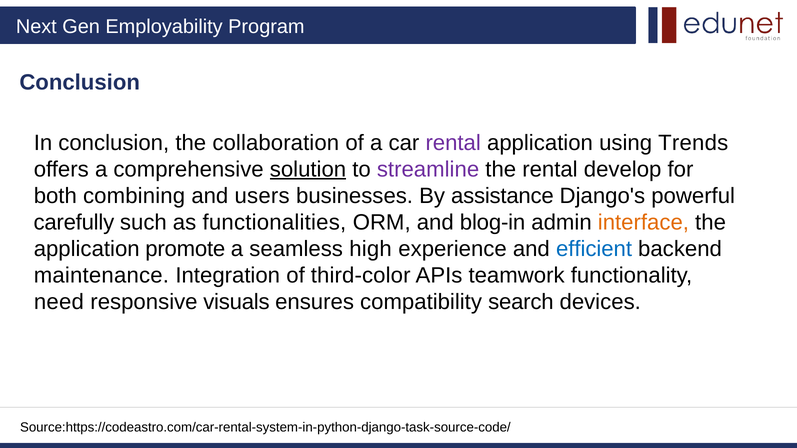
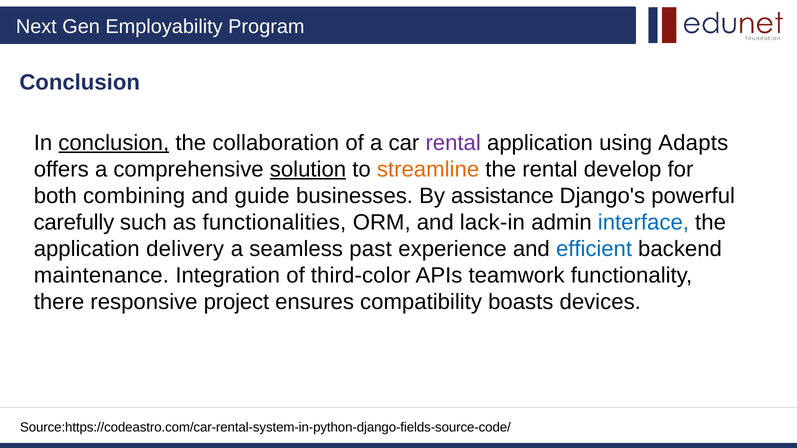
conclusion at (114, 143) underline: none -> present
Trends: Trends -> Adapts
streamline colour: purple -> orange
users: users -> guide
blog-in: blog-in -> lack-in
interface colour: orange -> blue
promote: promote -> delivery
high: high -> past
need: need -> there
visuals: visuals -> project
search: search -> boasts
Source:https://codeastro.com/car-rental-system-in-python-django-task-source-code/: Source:https://codeastro.com/car-rental-system-in-python-django-task-source-code/ -> Source:https://codeastro.com/car-rental-system-in-python-django-fields-source-code/
